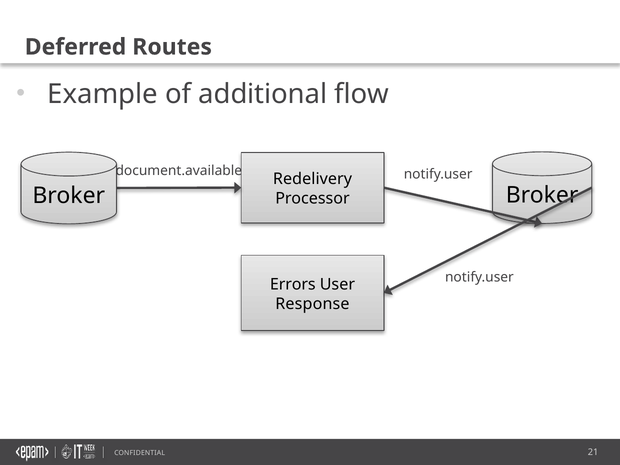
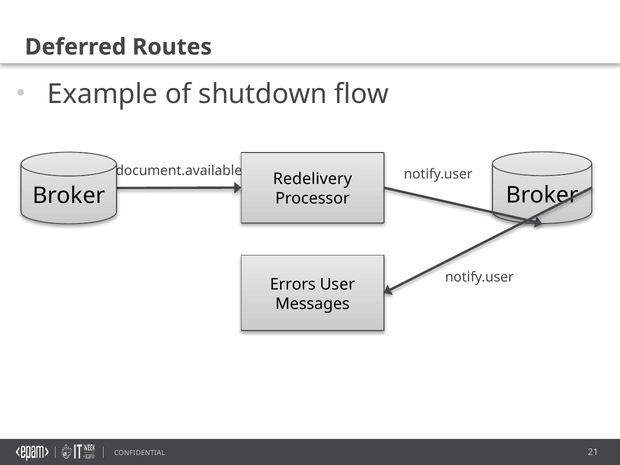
additional: additional -> shutdown
Response: Response -> Messages
